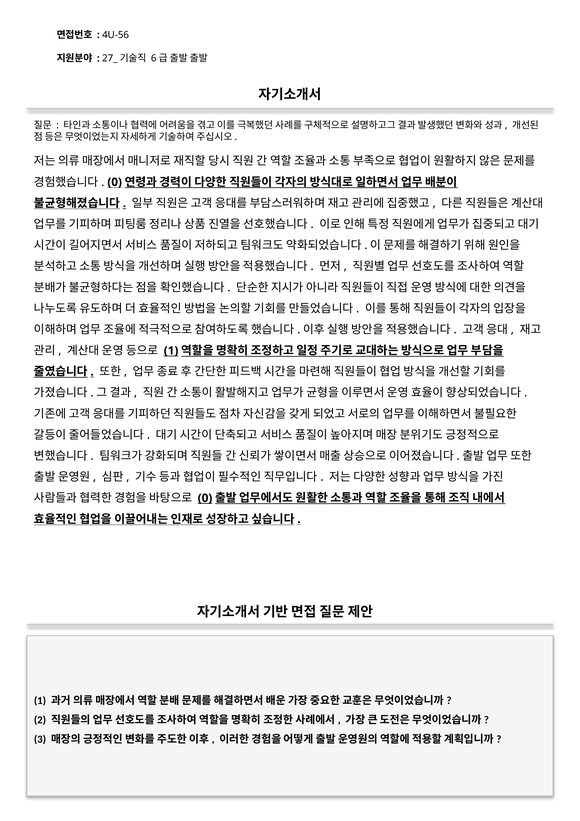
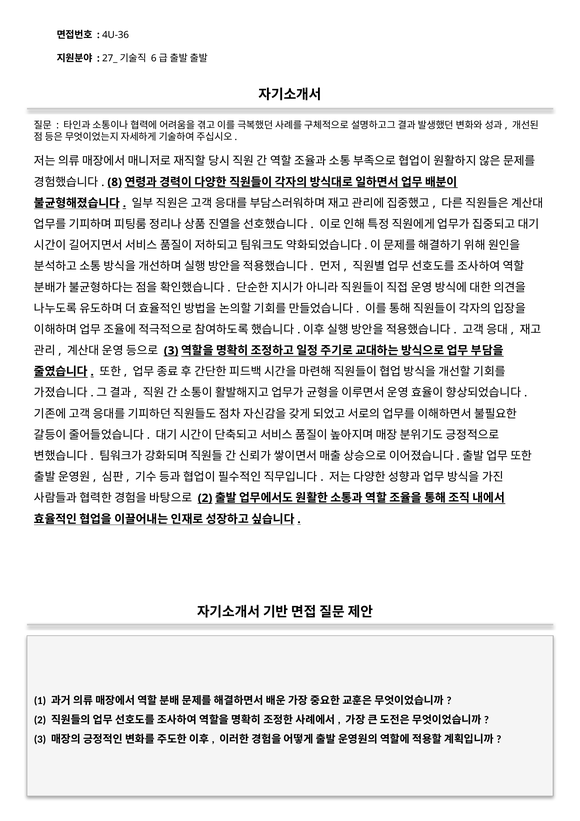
4U-56: 4U-56 -> 4U-36
0 at (115, 182): 0 -> 8
1 at (171, 350): 1 -> 3
0 at (205, 498): 0 -> 2
